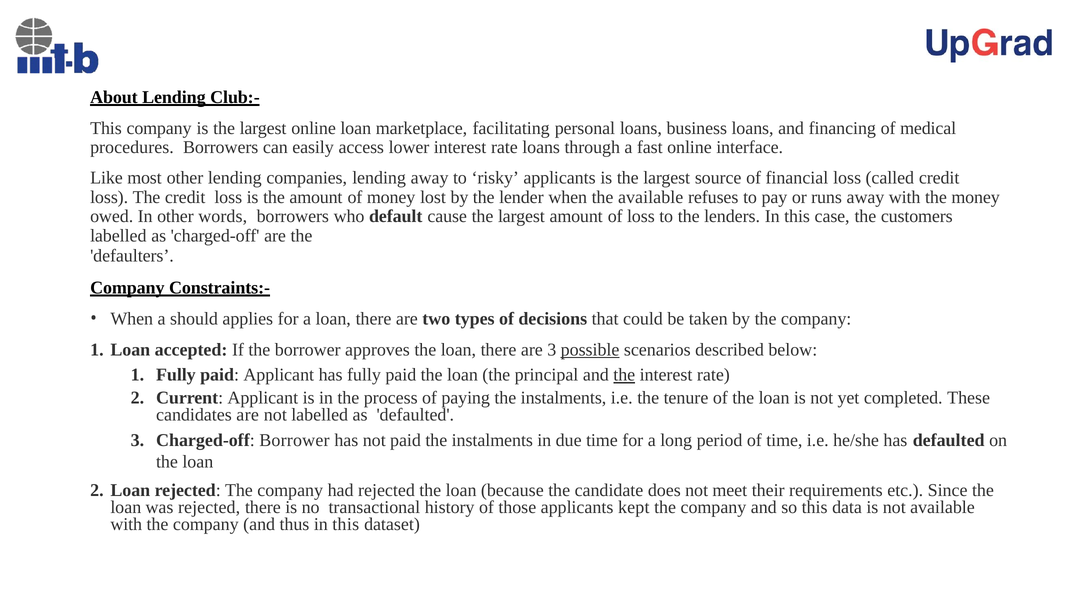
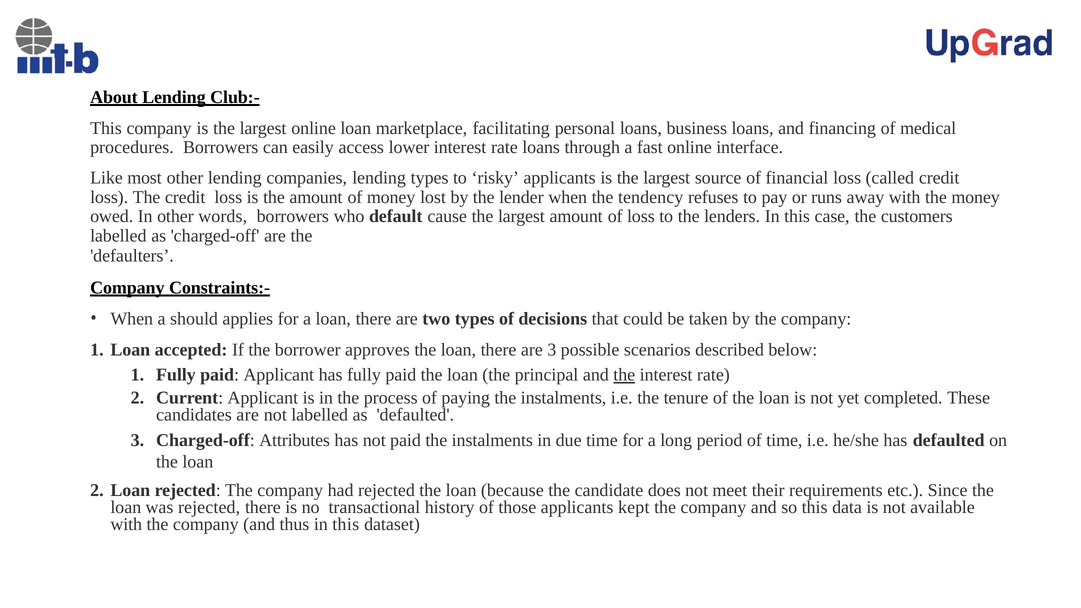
lending away: away -> types
the available: available -> tendency
possible underline: present -> none
Charged-off Borrower: Borrower -> Attributes
